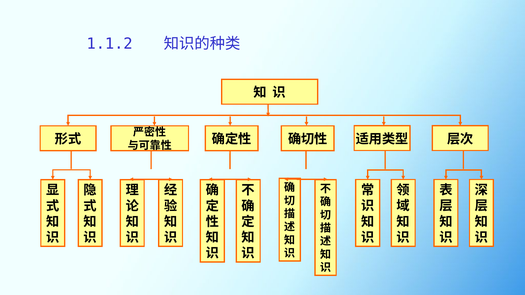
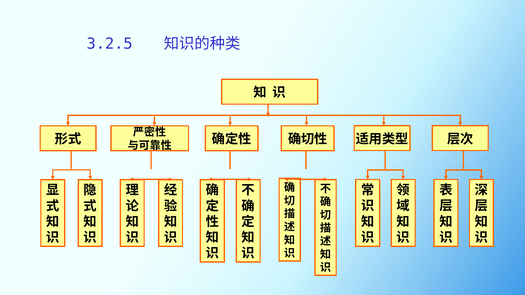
1.1.2: 1.1.2 -> 3.2.5
